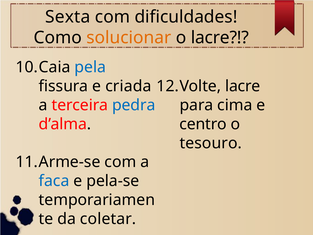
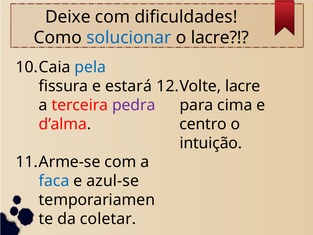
Sexta: Sexta -> Deixe
solucionar colour: orange -> blue
criada: criada -> estará
pedra colour: blue -> purple
tesouro: tesouro -> intuição
pela-se: pela-se -> azul-se
